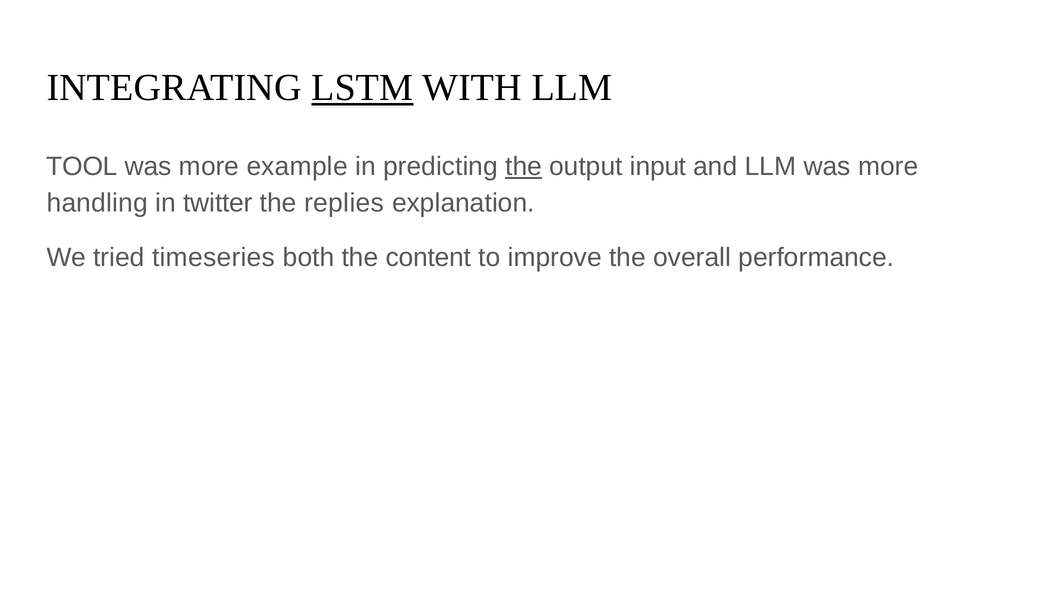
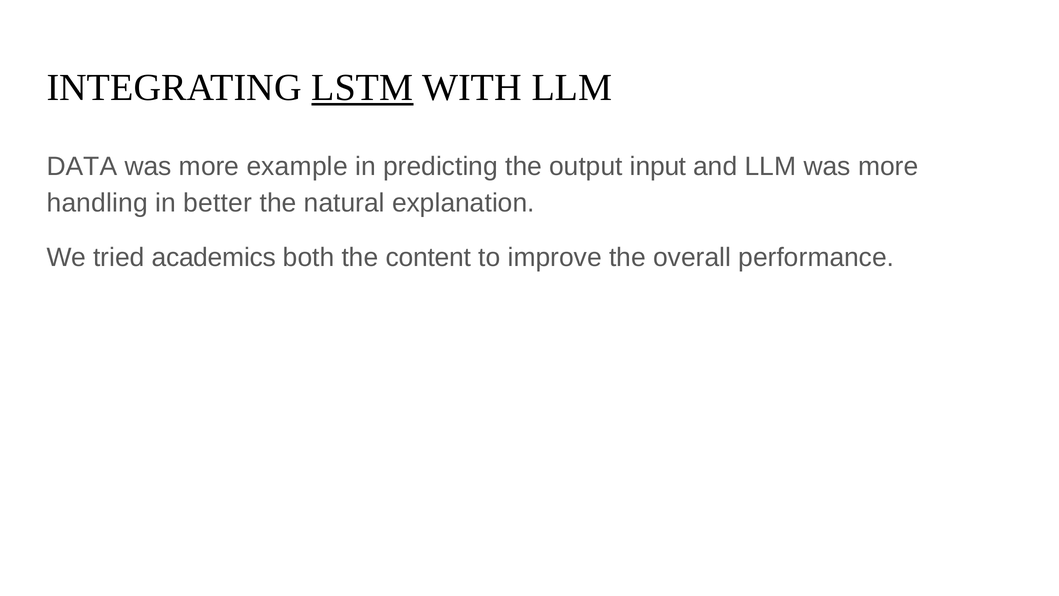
TOOL: TOOL -> DATA
the at (524, 167) underline: present -> none
twitter: twitter -> better
replies: replies -> natural
timeseries: timeseries -> academics
